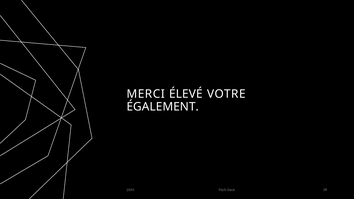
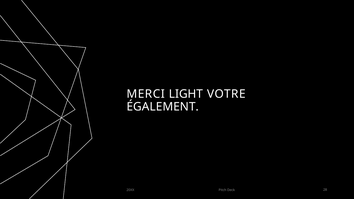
ÉLEVÉ: ÉLEVÉ -> LIGHT
